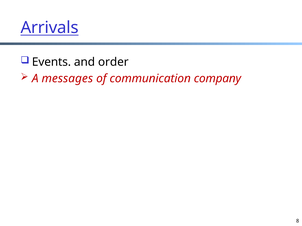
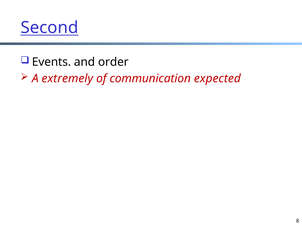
Arrivals: Arrivals -> Second
messages: messages -> extremely
company: company -> expected
